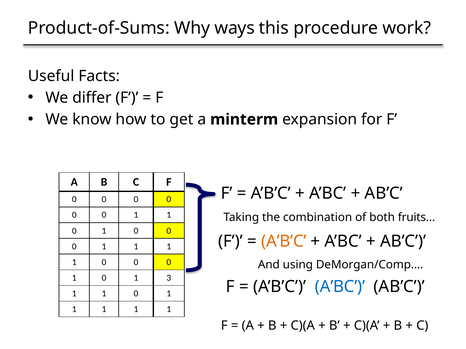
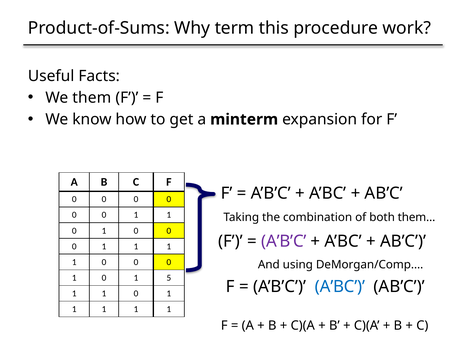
ways: ways -> term
differ: differ -> them
fruits…: fruits… -> them…
A’B’C at (284, 242) colour: orange -> purple
3: 3 -> 5
